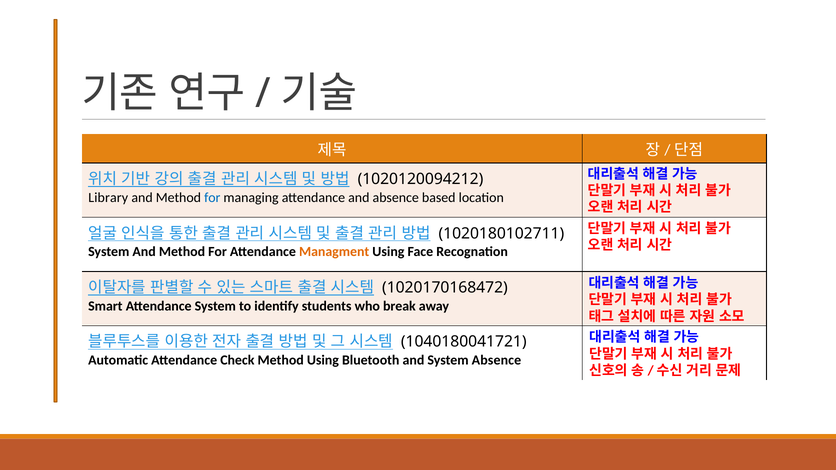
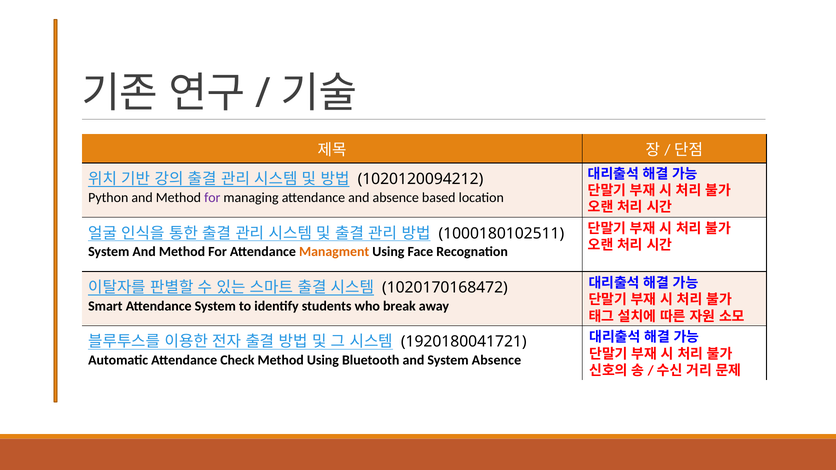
Library: Library -> Python
for at (212, 198) colour: blue -> purple
1020180102711: 1020180102711 -> 1000180102511
1040180041721: 1040180041721 -> 1920180041721
